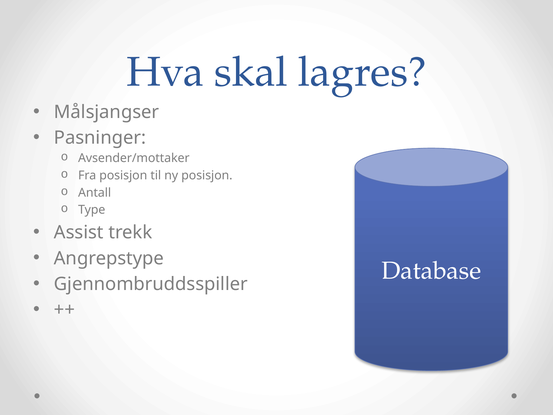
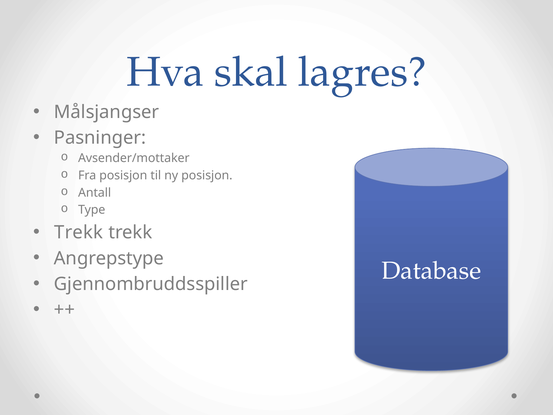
Assist at (79, 232): Assist -> Trekk
